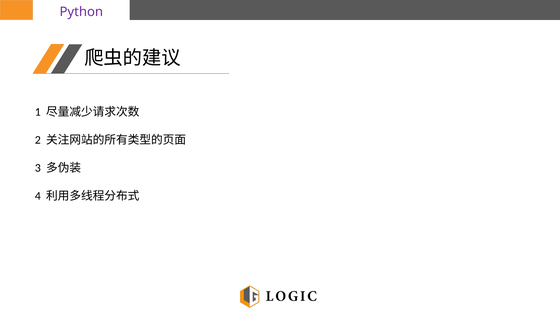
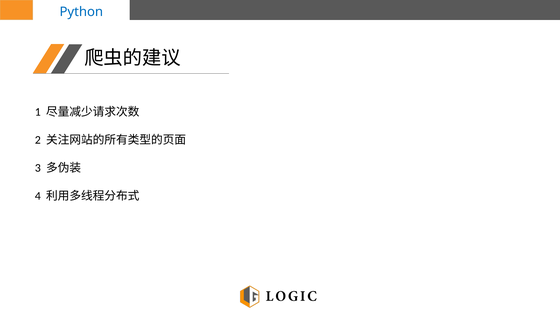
Python colour: purple -> blue
